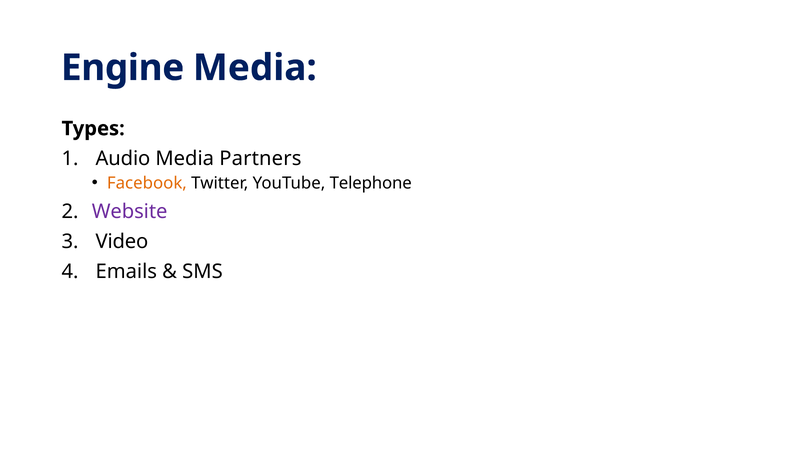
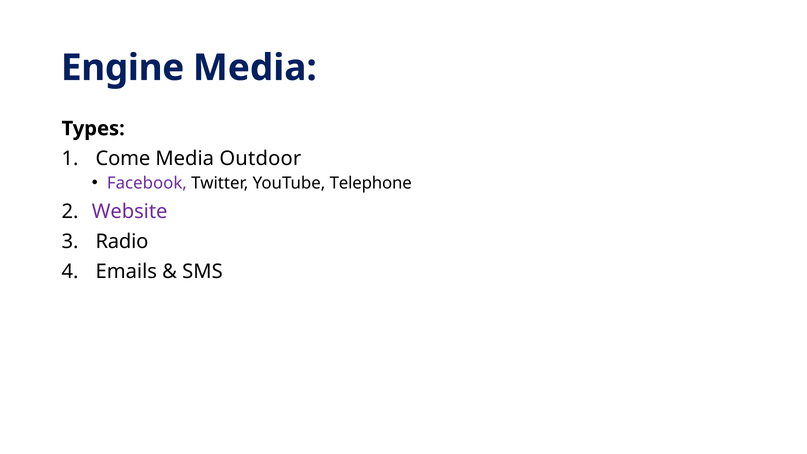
Audio: Audio -> Come
Partners: Partners -> Outdoor
Facebook colour: orange -> purple
Video: Video -> Radio
